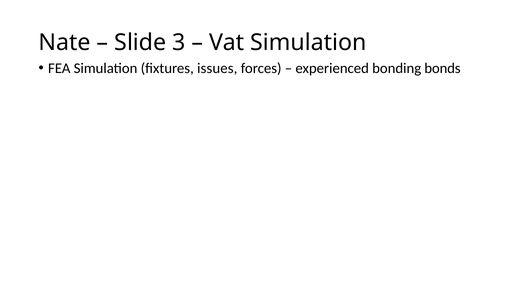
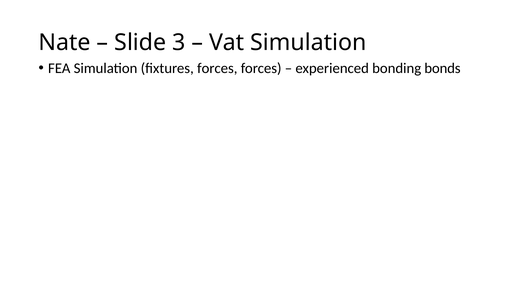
fixtures issues: issues -> forces
